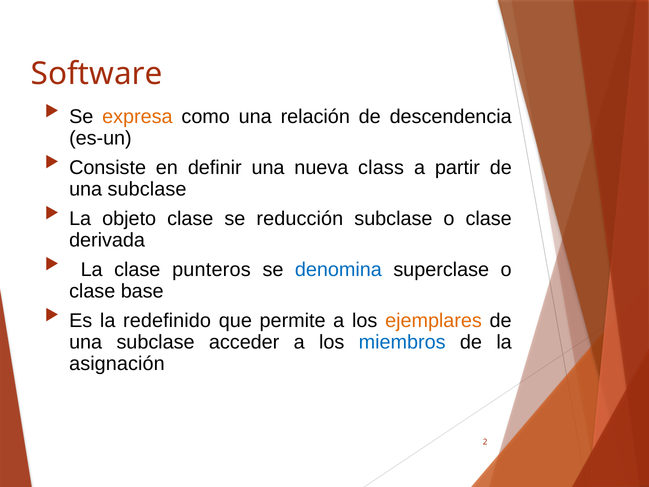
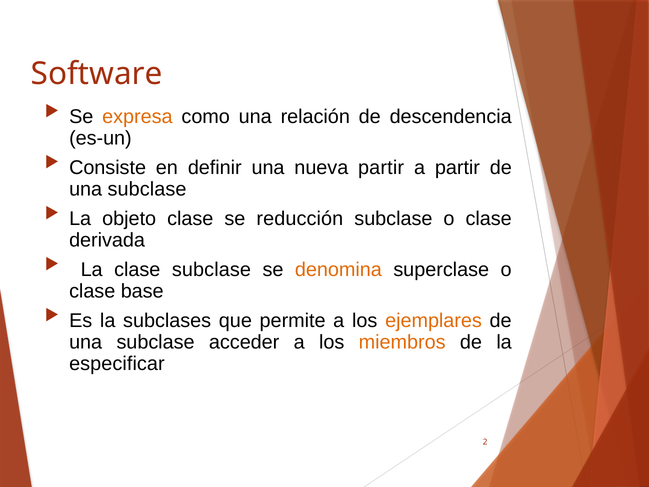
nueva class: class -> partir
clase punteros: punteros -> subclase
denomina colour: blue -> orange
redefinido: redefinido -> subclases
miembros colour: blue -> orange
asignación: asignación -> especificar
